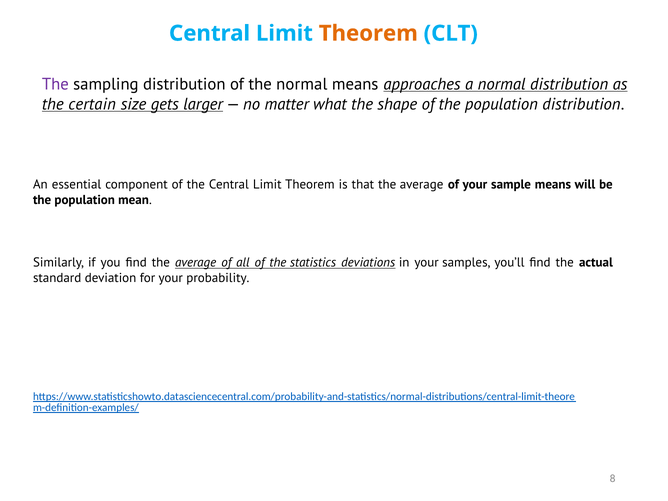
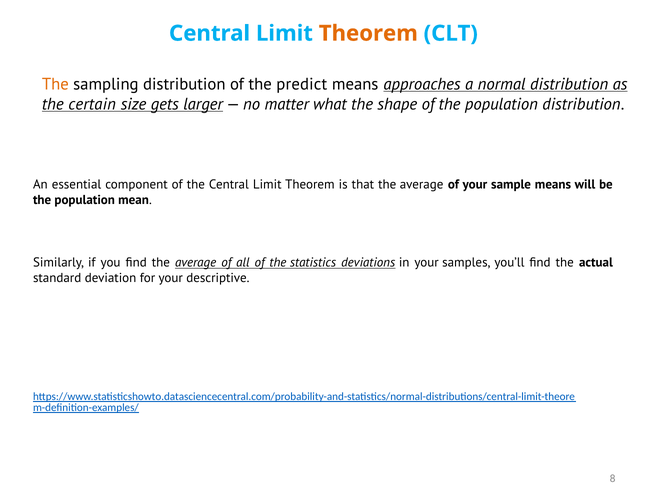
The at (55, 84) colour: purple -> orange
the normal: normal -> predict
probability: probability -> descriptive
